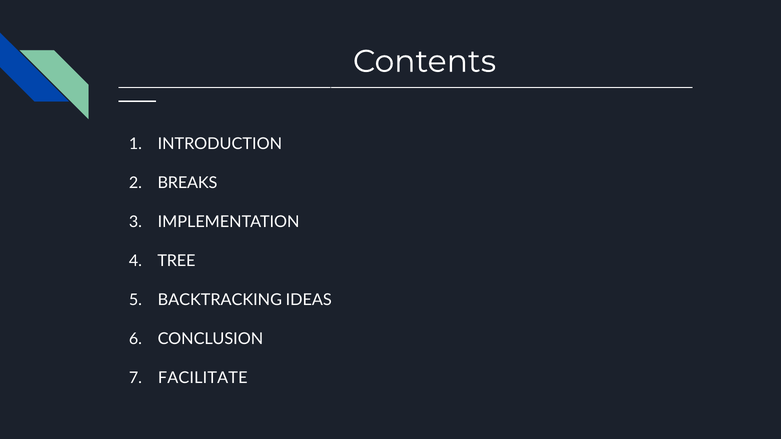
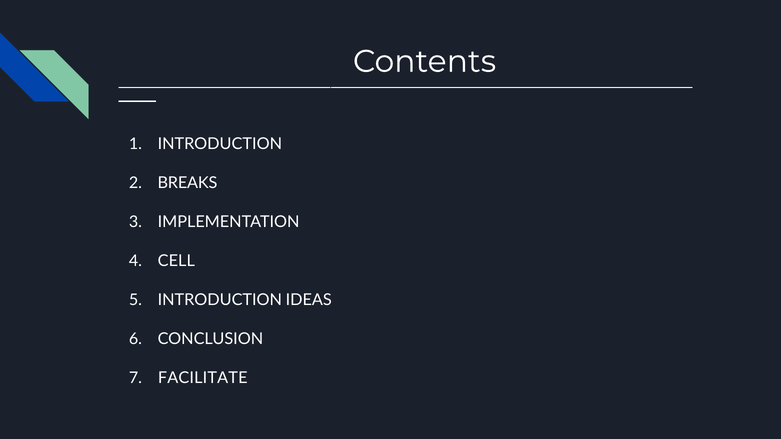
TREE: TREE -> CELL
BACKTRACKING at (220, 300): BACKTRACKING -> INTRODUCTION
